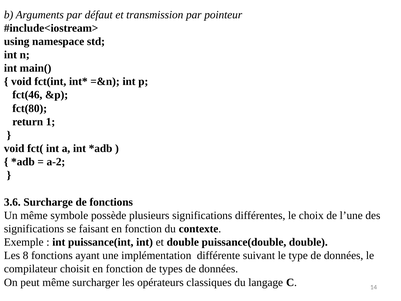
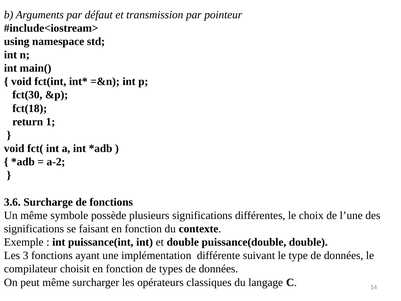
fct(46: fct(46 -> fct(30
fct(80: fct(80 -> fct(18
8: 8 -> 3
